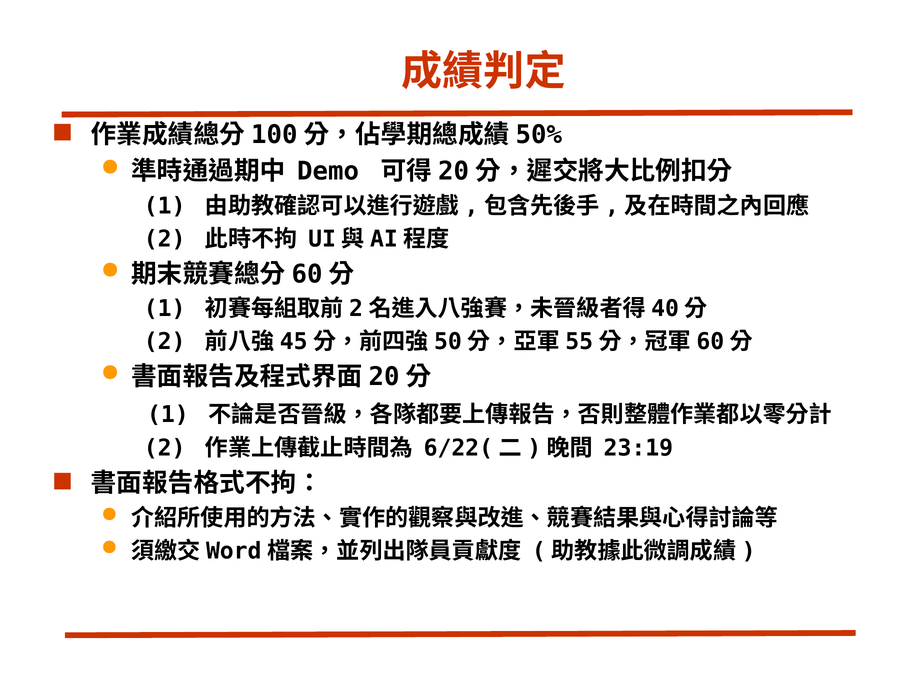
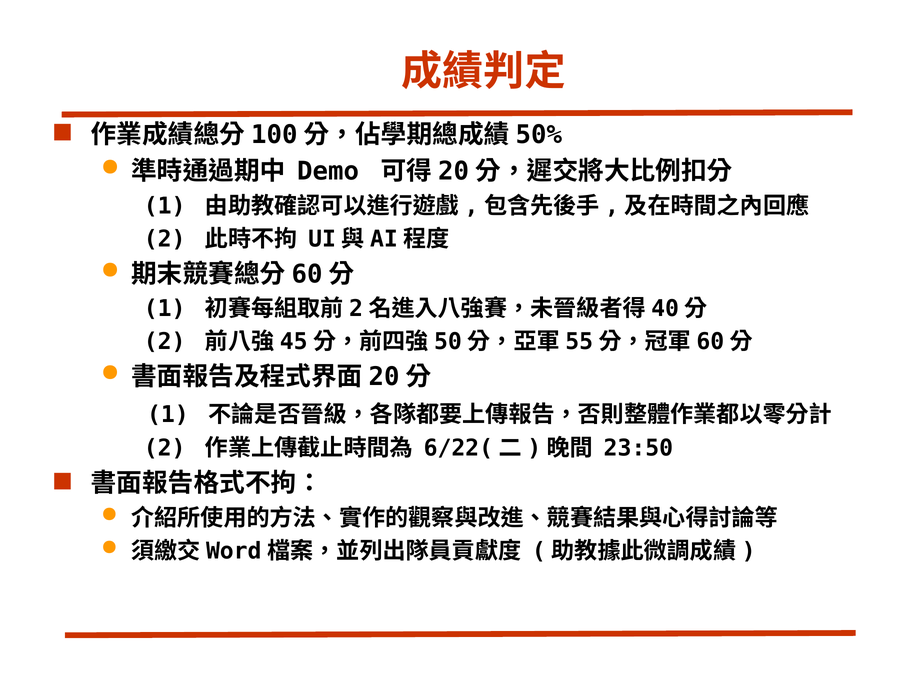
23:19: 23:19 -> 23:50
